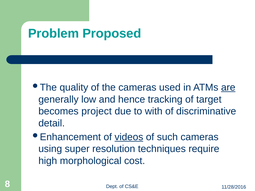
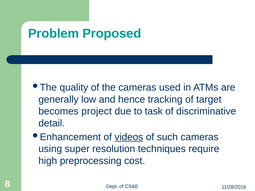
are underline: present -> none
with: with -> task
morphological: morphological -> preprocessing
